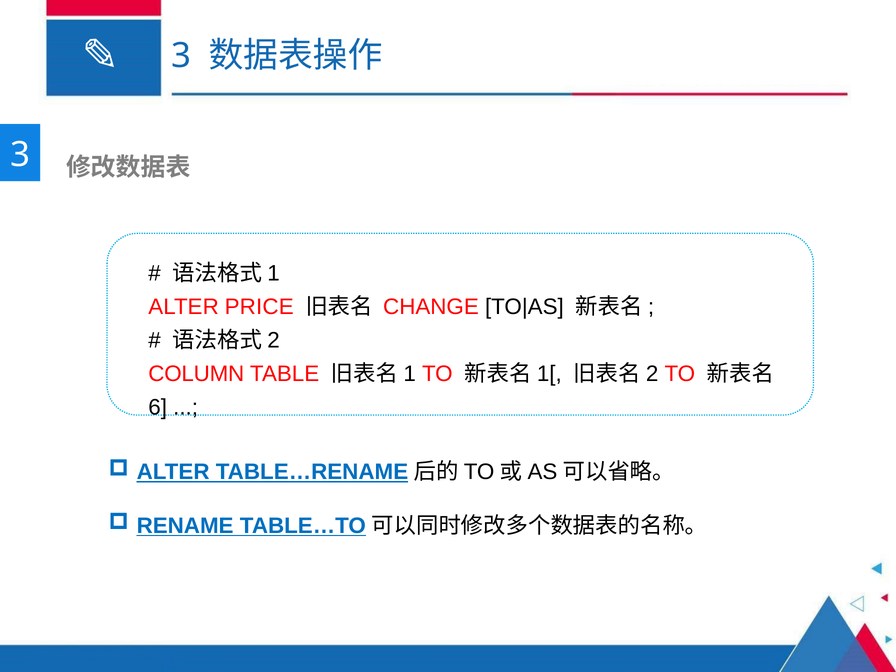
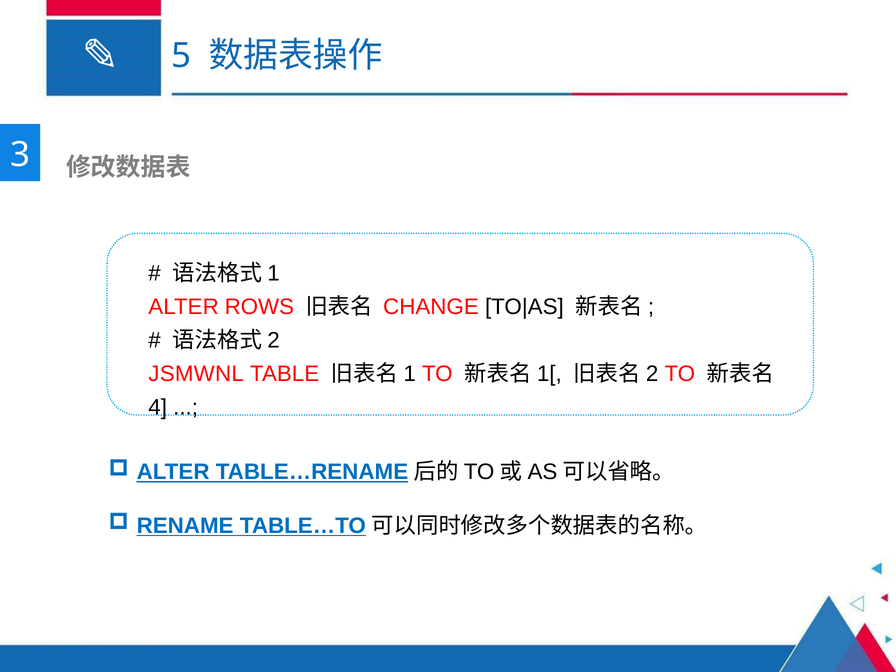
3 at (181, 56): 3 -> 5
PRICE: PRICE -> ROWS
COLUMN: COLUMN -> JSMWNL
6: 6 -> 4
